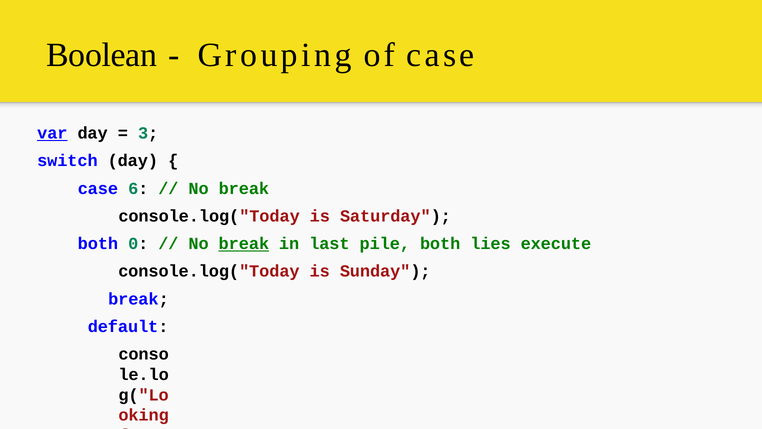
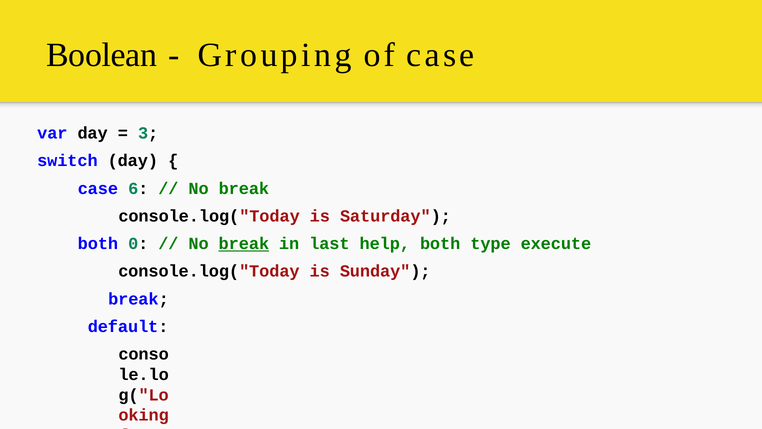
var underline: present -> none
pile: pile -> help
lies: lies -> type
